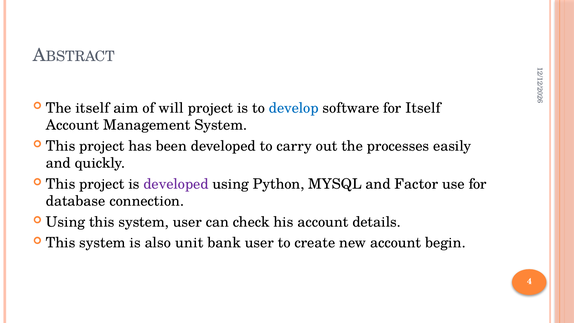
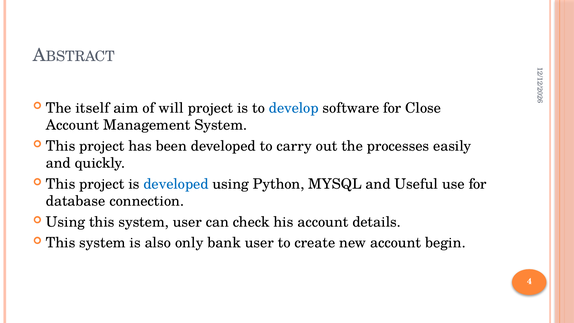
for Itself: Itself -> Close
developed at (176, 184) colour: purple -> blue
Factor: Factor -> Useful
unit: unit -> only
